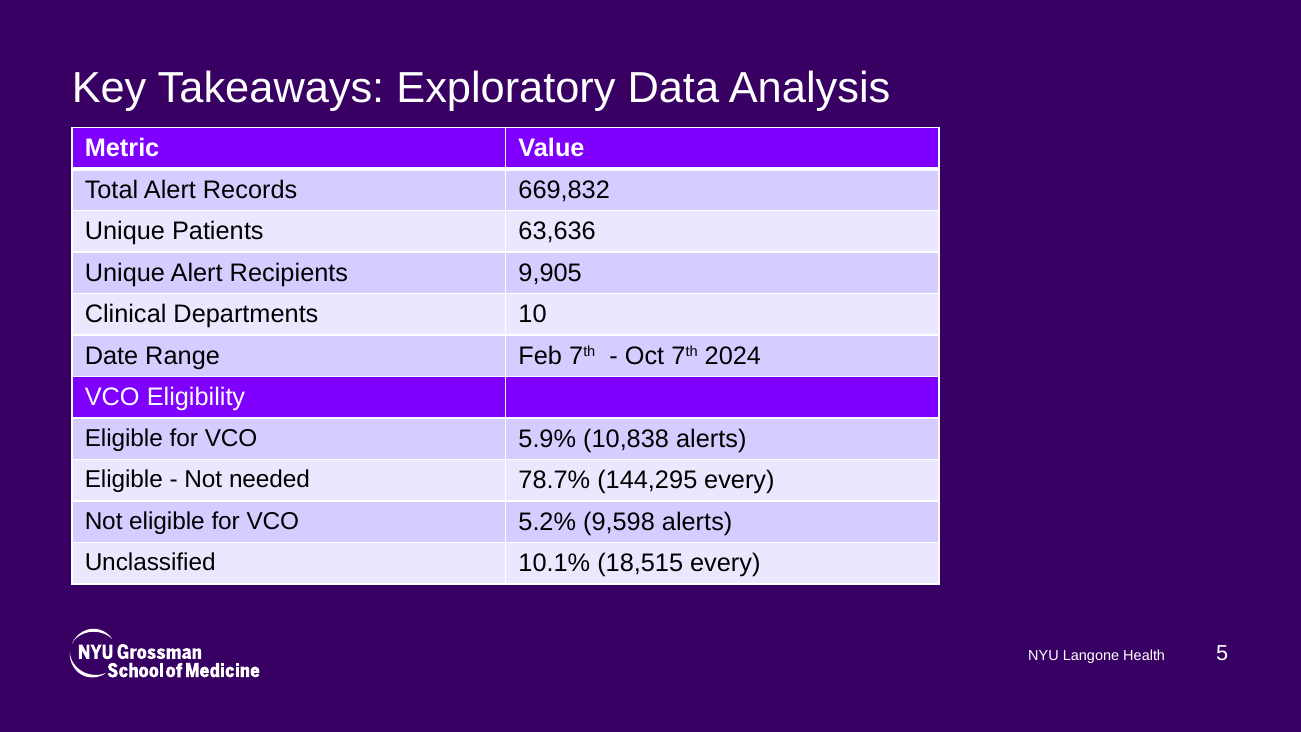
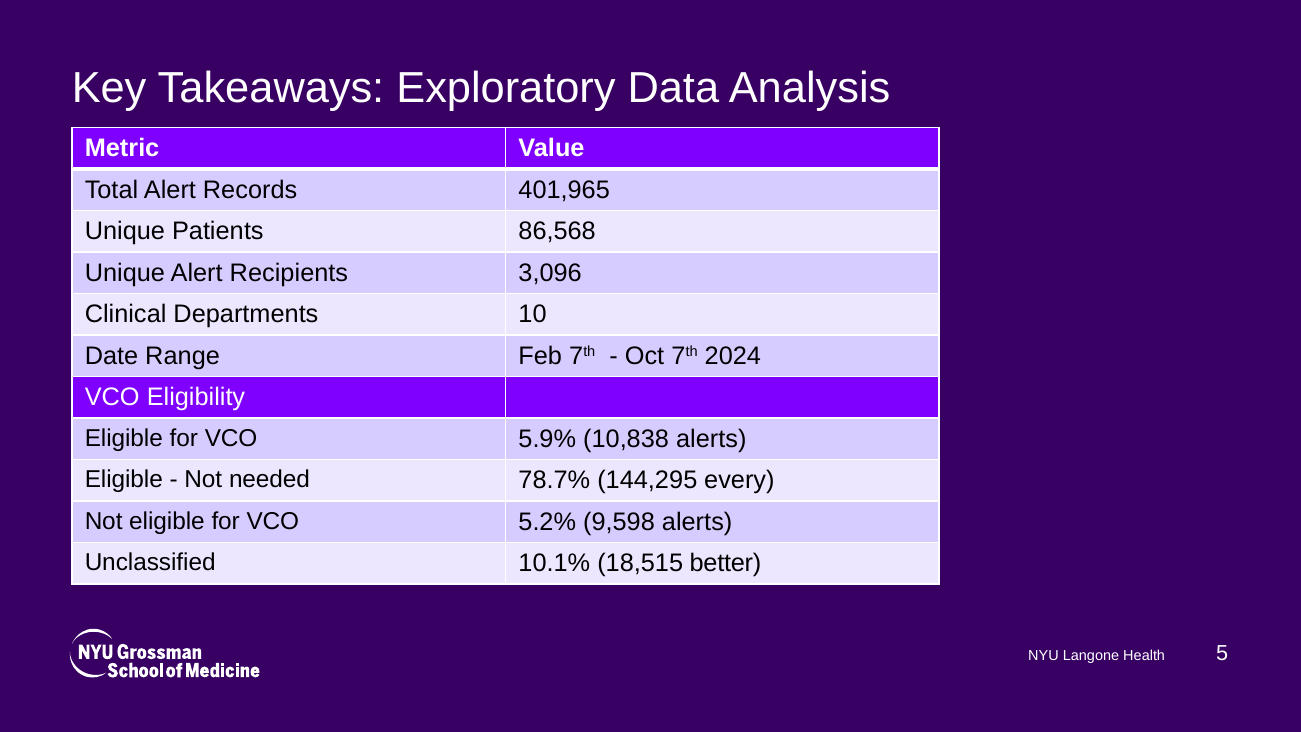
669,832: 669,832 -> 401,965
63,636: 63,636 -> 86,568
9,905: 9,905 -> 3,096
18,515 every: every -> better
